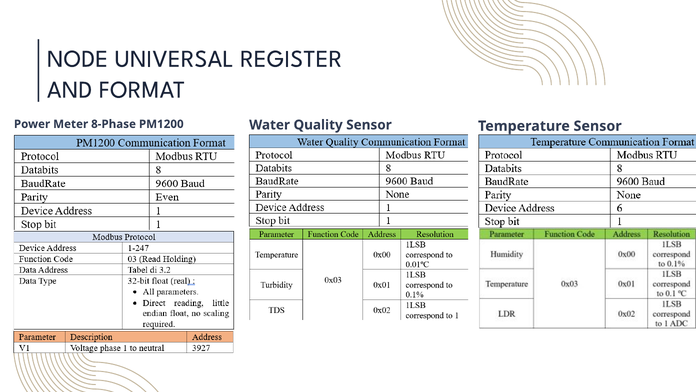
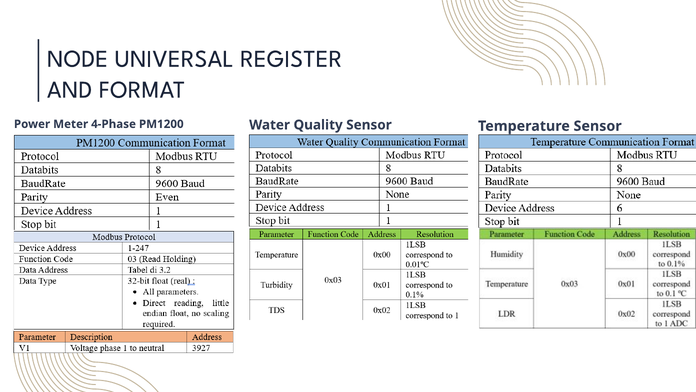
8-Phase: 8-Phase -> 4-Phase
